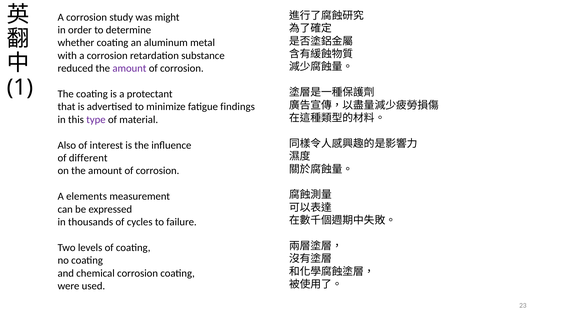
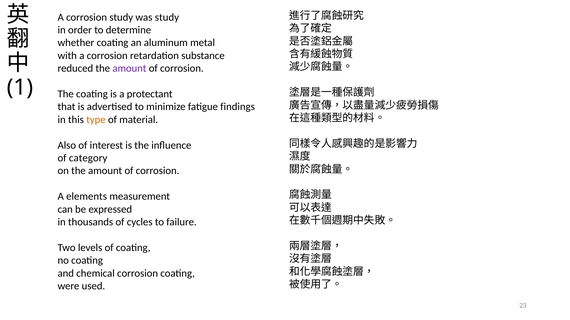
was might: might -> study
type colour: purple -> orange
different: different -> category
